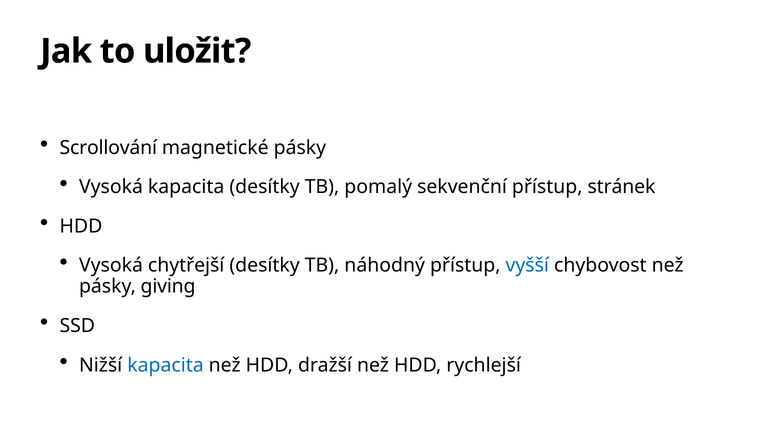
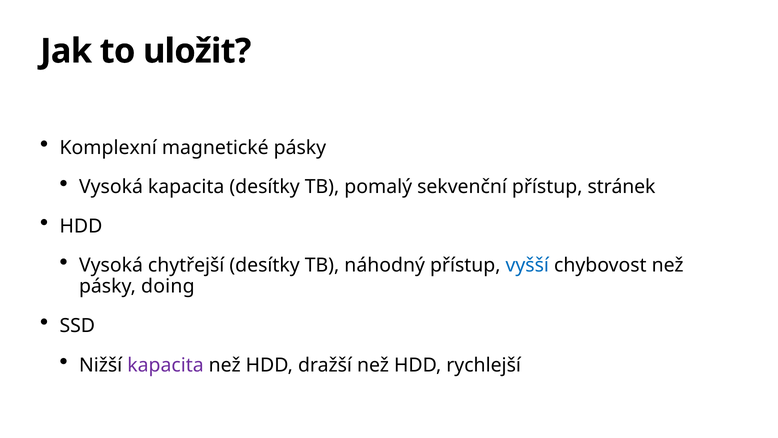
Scrollování: Scrollování -> Komplexní
giving: giving -> doing
kapacita at (165, 365) colour: blue -> purple
